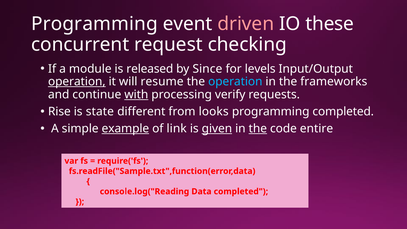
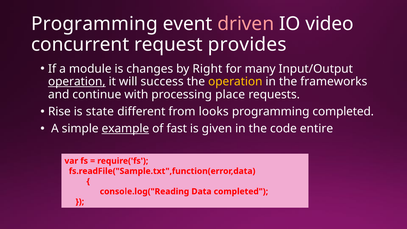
these: these -> video
checking: checking -> provides
released: released -> changes
Since: Since -> Right
levels: levels -> many
resume: resume -> success
operation at (235, 82) colour: light blue -> yellow
with underline: present -> none
verify: verify -> place
link: link -> fast
given underline: present -> none
the at (258, 129) underline: present -> none
